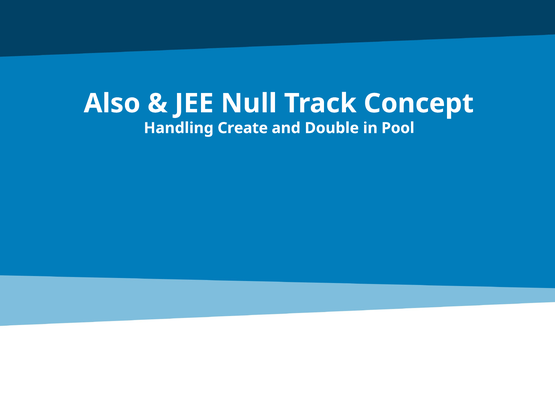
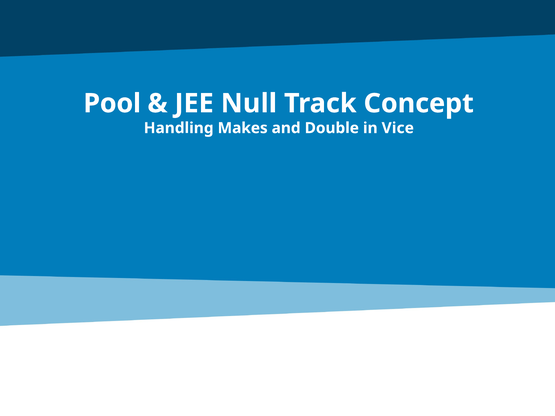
Also: Also -> Pool
Create: Create -> Makes
Pool: Pool -> Vice
